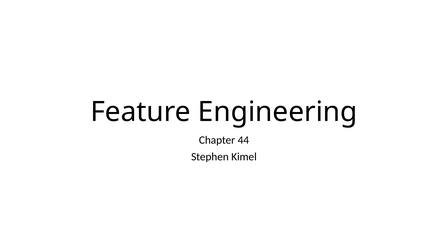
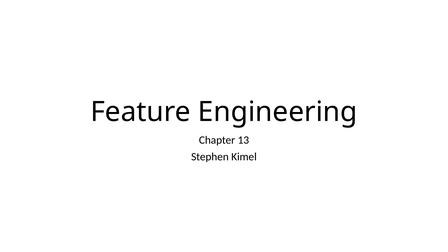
44: 44 -> 13
